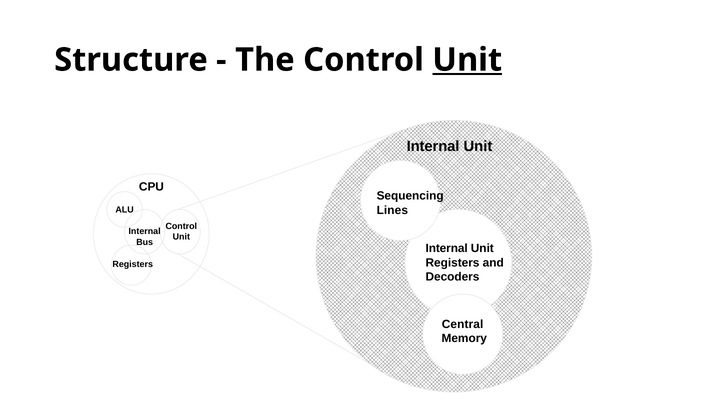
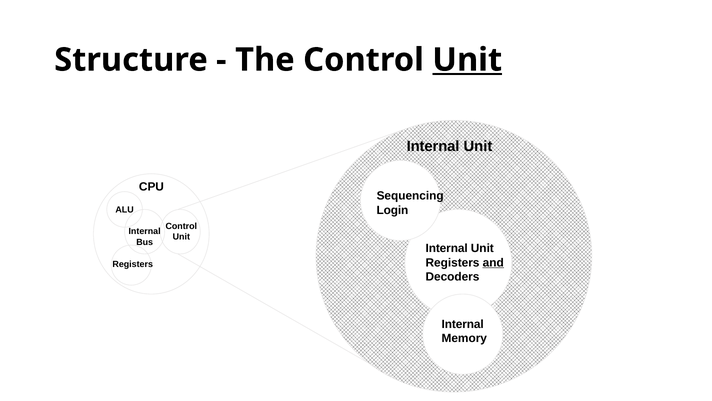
Lines: Lines -> Login
and underline: none -> present
Central at (463, 324): Central -> Internal
